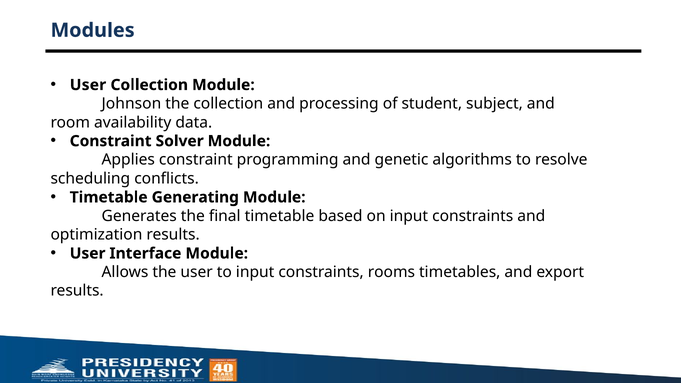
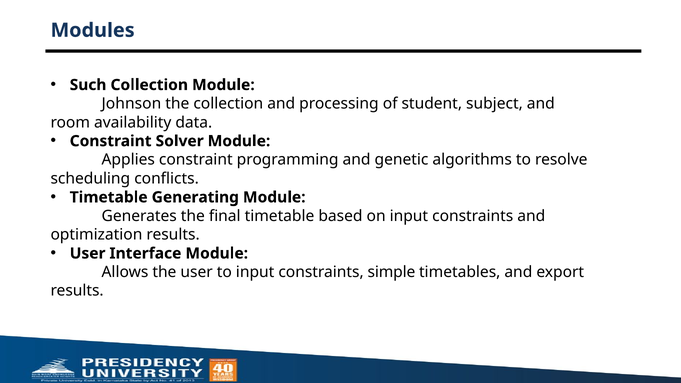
User at (88, 85): User -> Such
rooms: rooms -> simple
